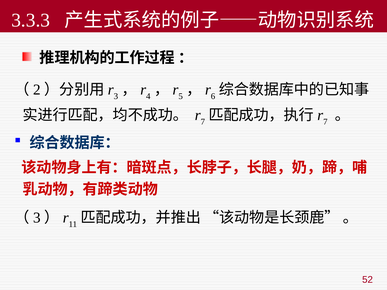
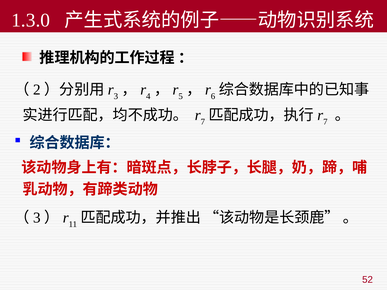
3.3.3: 3.3.3 -> 1.3.0
